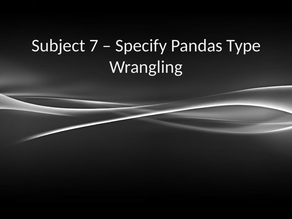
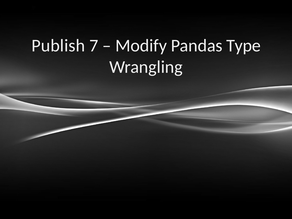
Subject: Subject -> Publish
Specify: Specify -> Modify
